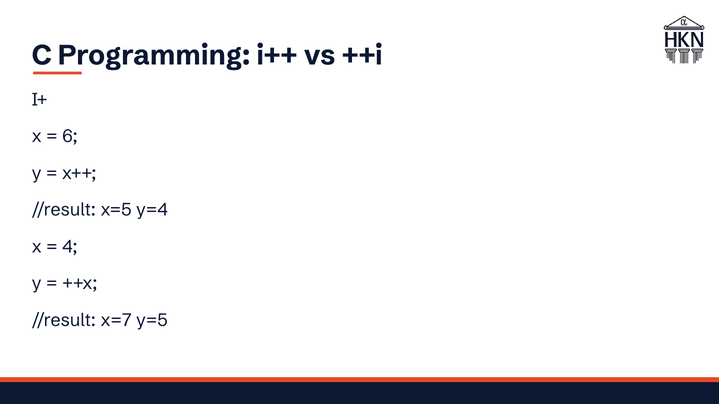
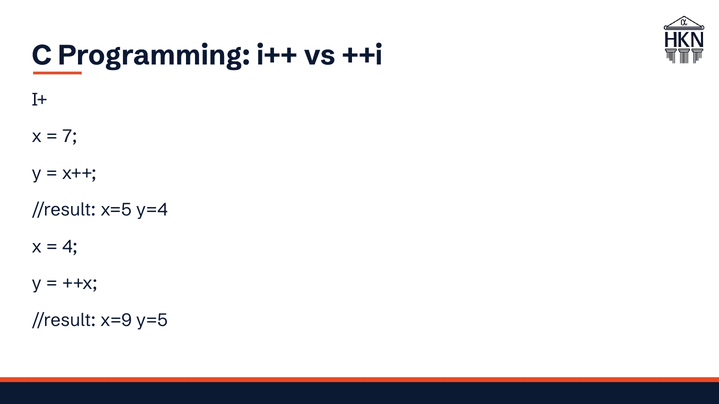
6: 6 -> 7
x=7: x=7 -> x=9
